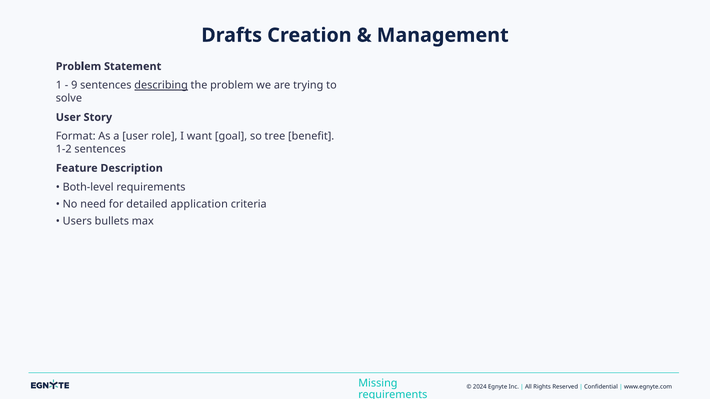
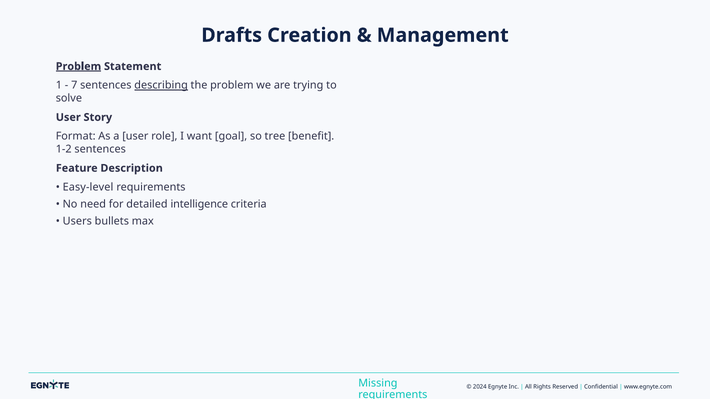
Problem at (78, 66) underline: none -> present
9: 9 -> 7
Both-level: Both-level -> Easy-level
application: application -> intelligence
